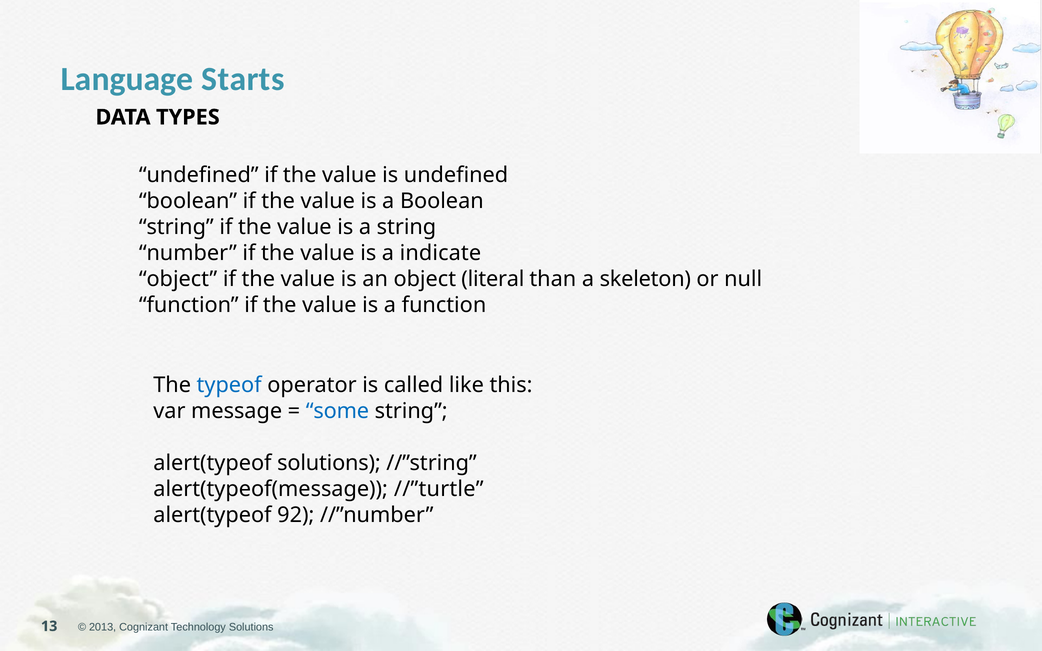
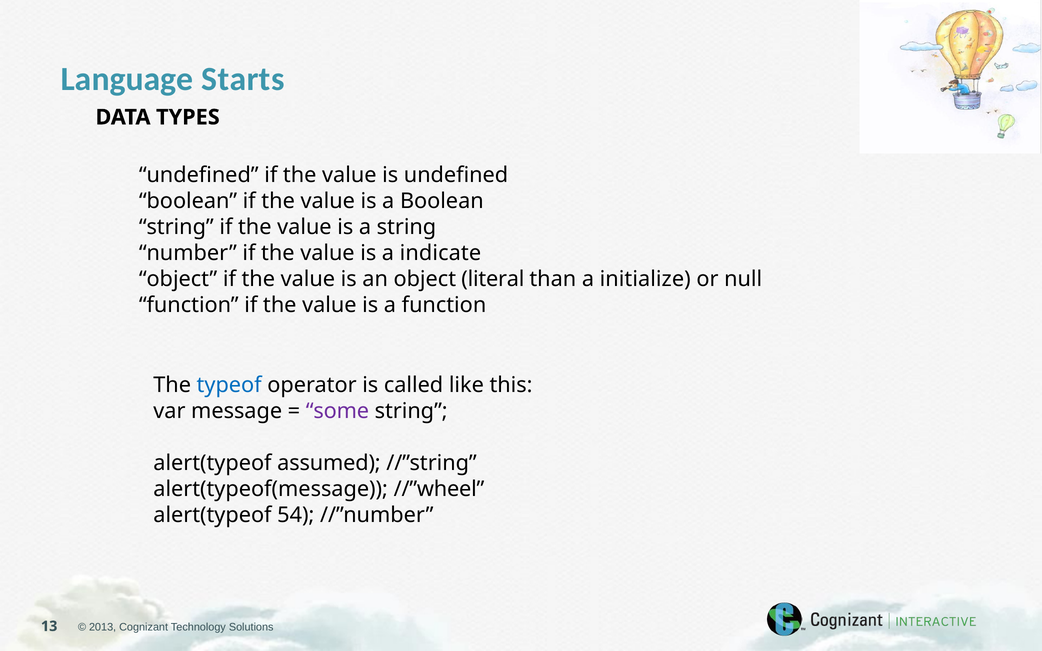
skeleton: skeleton -> initialize
some colour: blue -> purple
alert(typeof solutions: solutions -> assumed
//”turtle: //”turtle -> //”wheel
92: 92 -> 54
